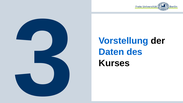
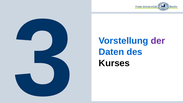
der colour: black -> purple
